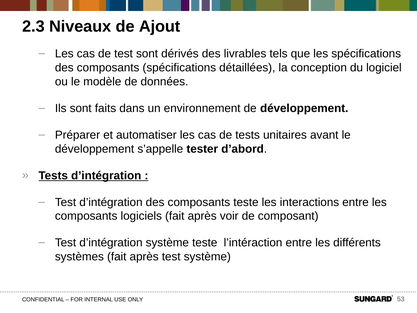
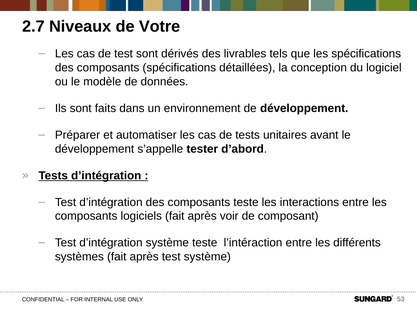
2.3: 2.3 -> 2.7
Ajout: Ajout -> Votre
